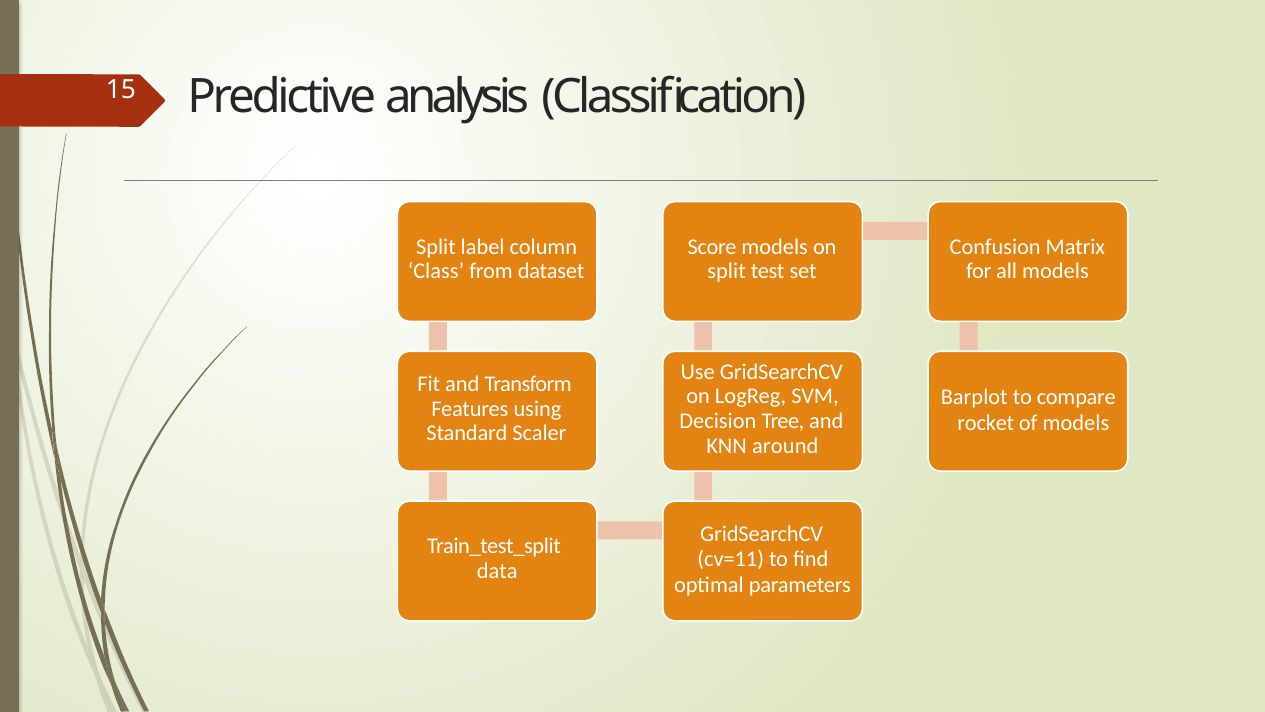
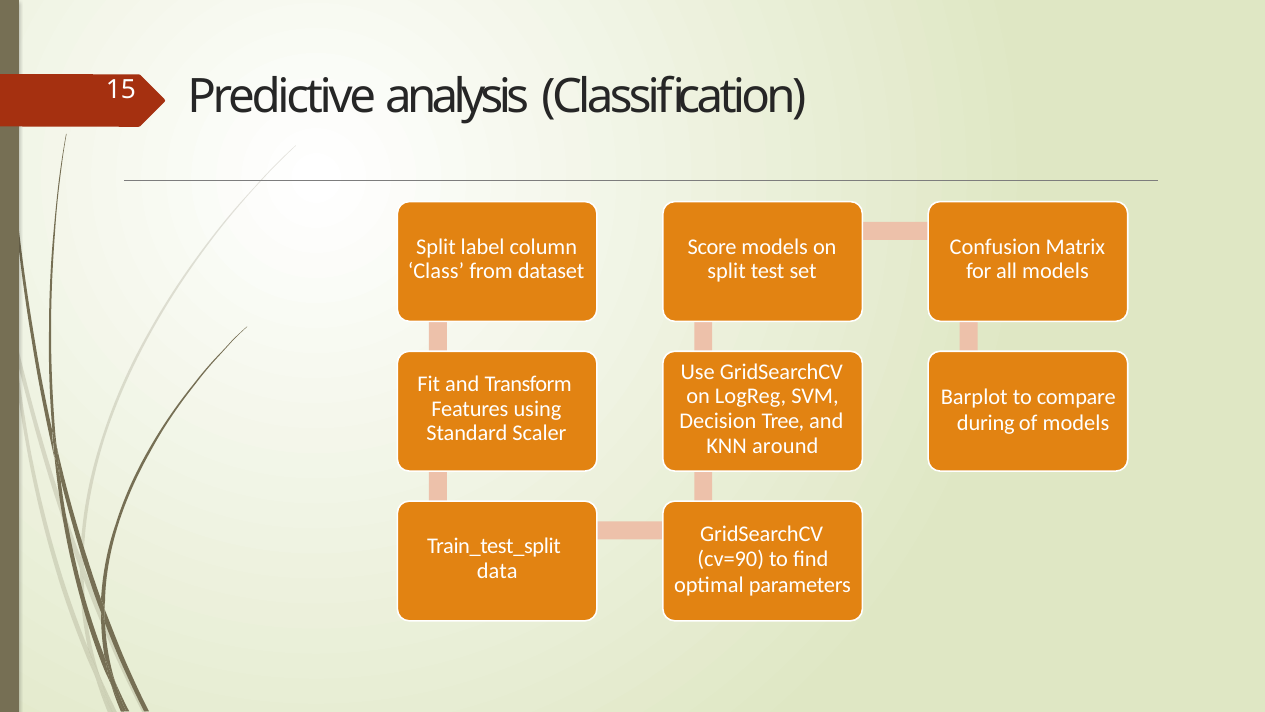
rocket: rocket -> during
cv=11: cv=11 -> cv=90
